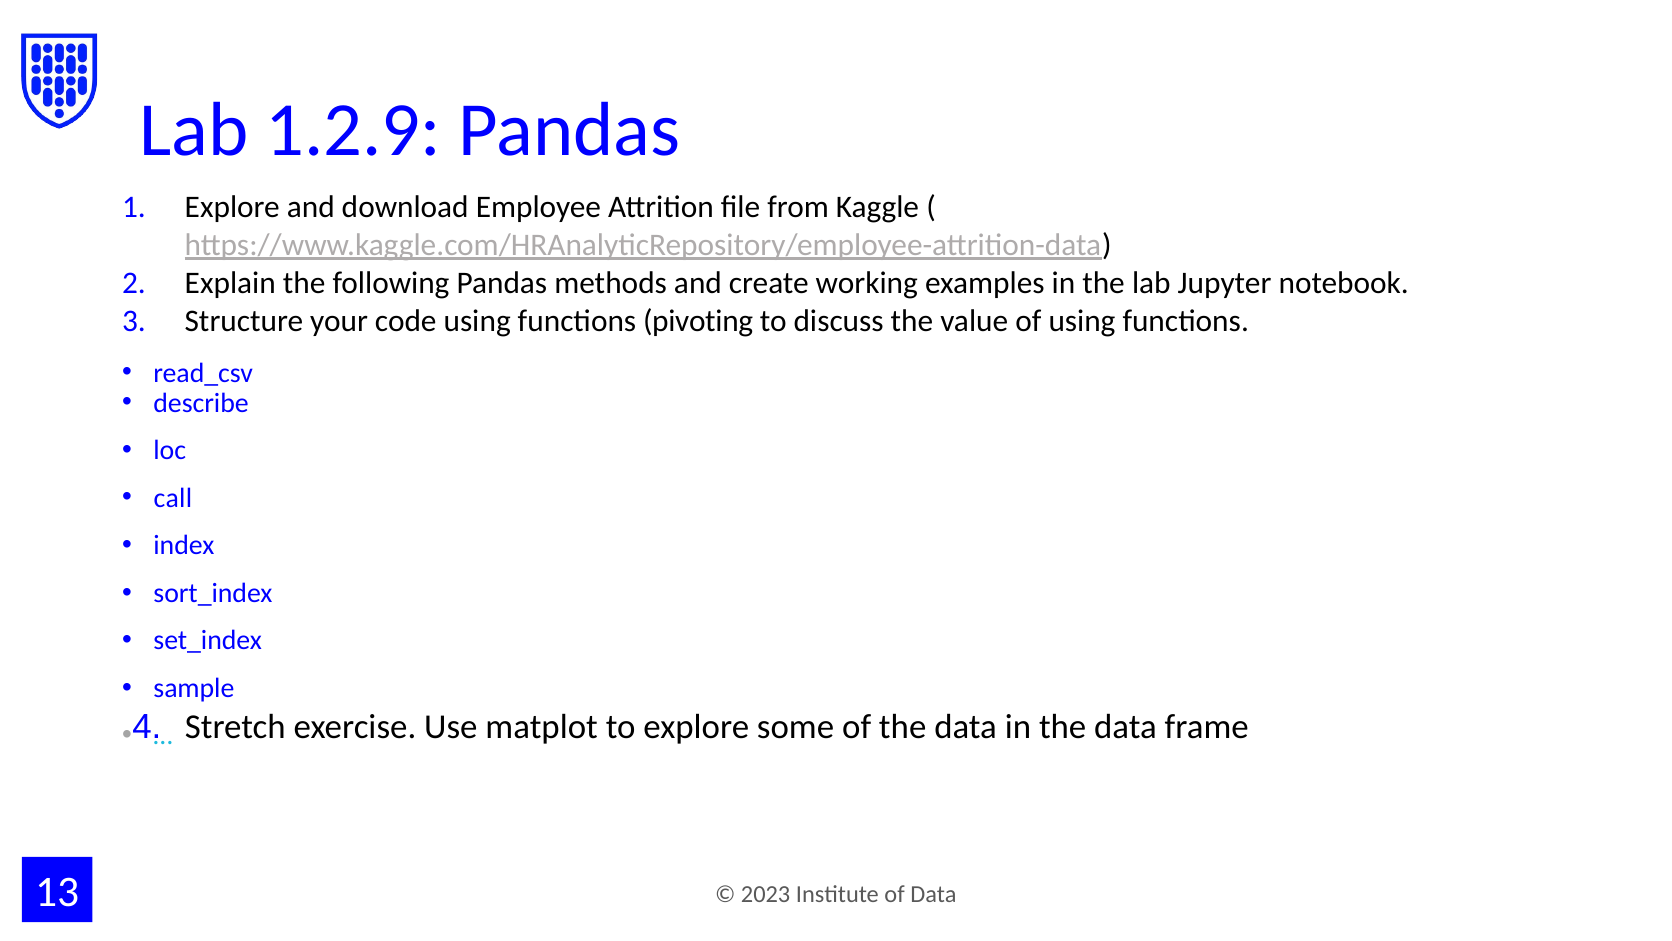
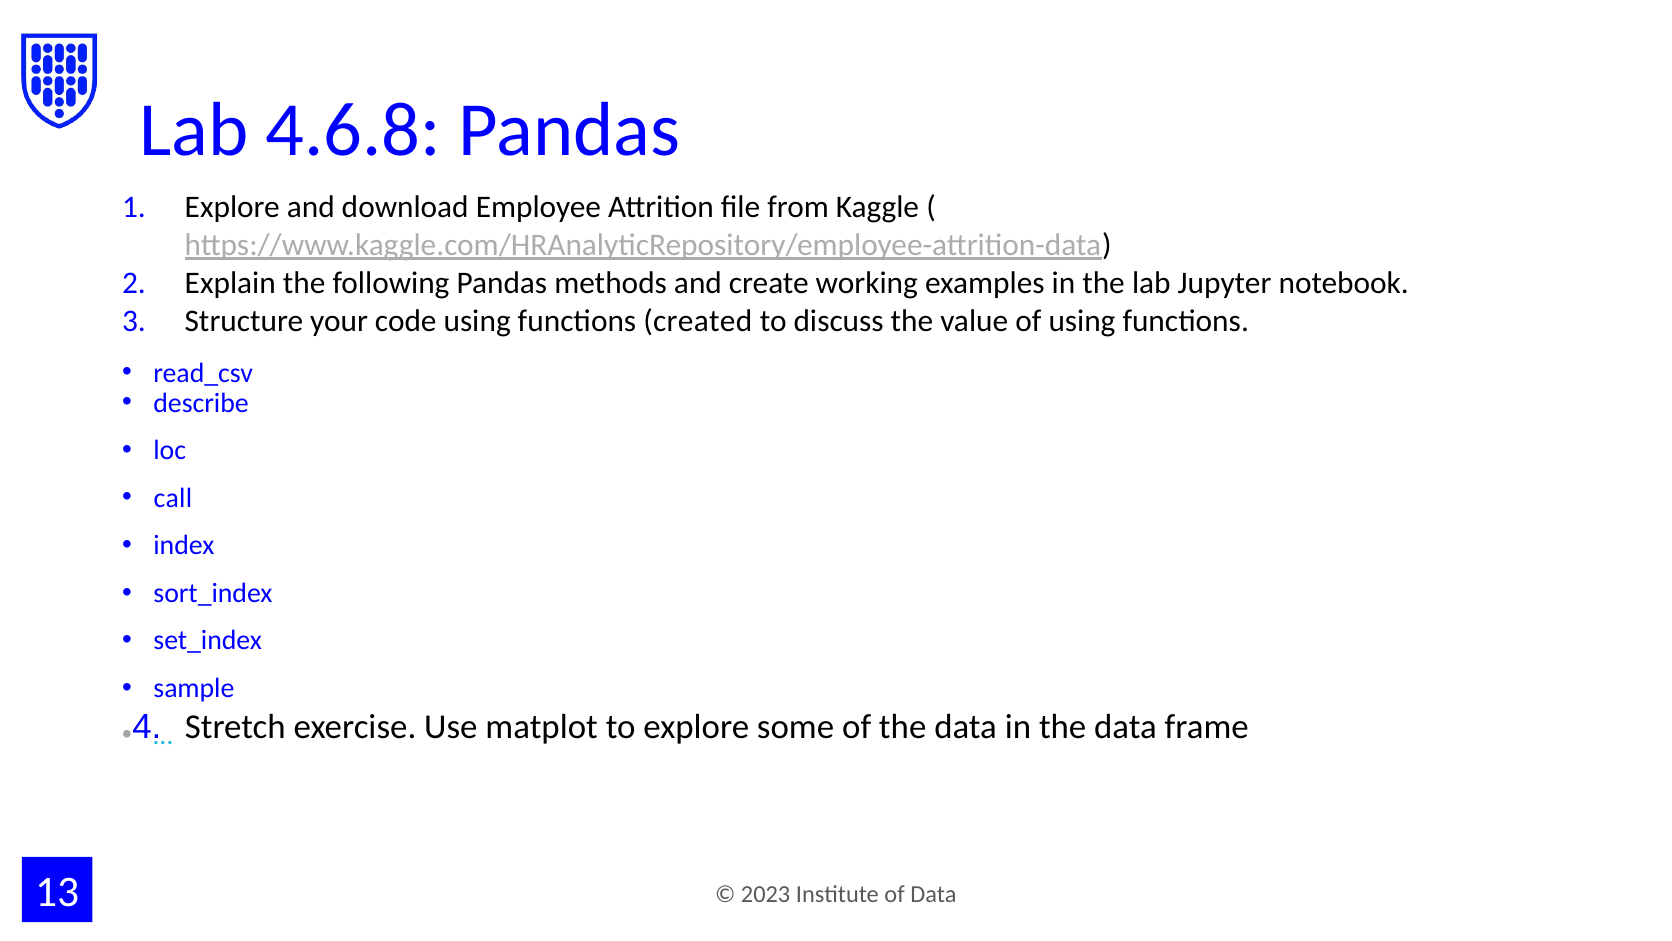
1.2.9: 1.2.9 -> 4.6.8
pivoting: pivoting -> created
